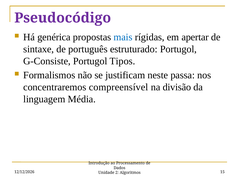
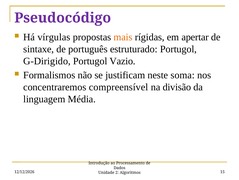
genérica: genérica -> vírgulas
mais colour: blue -> orange
G-Consiste: G-Consiste -> G-Dirigido
Tipos: Tipos -> Vazio
passa: passa -> soma
